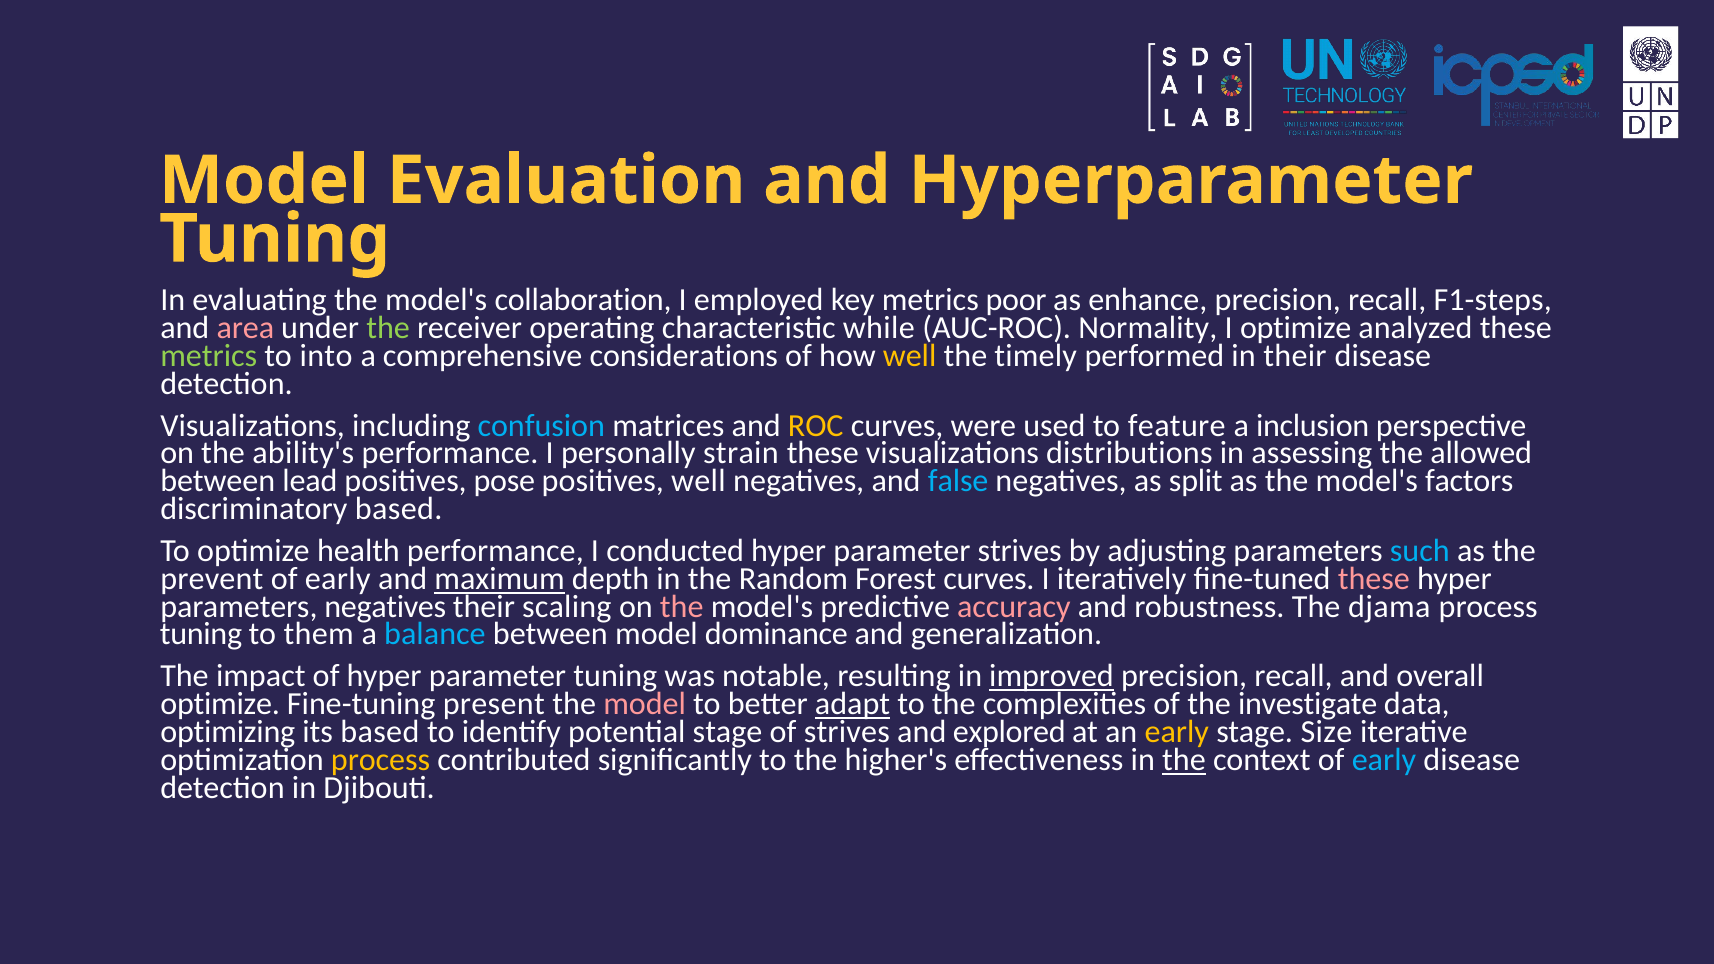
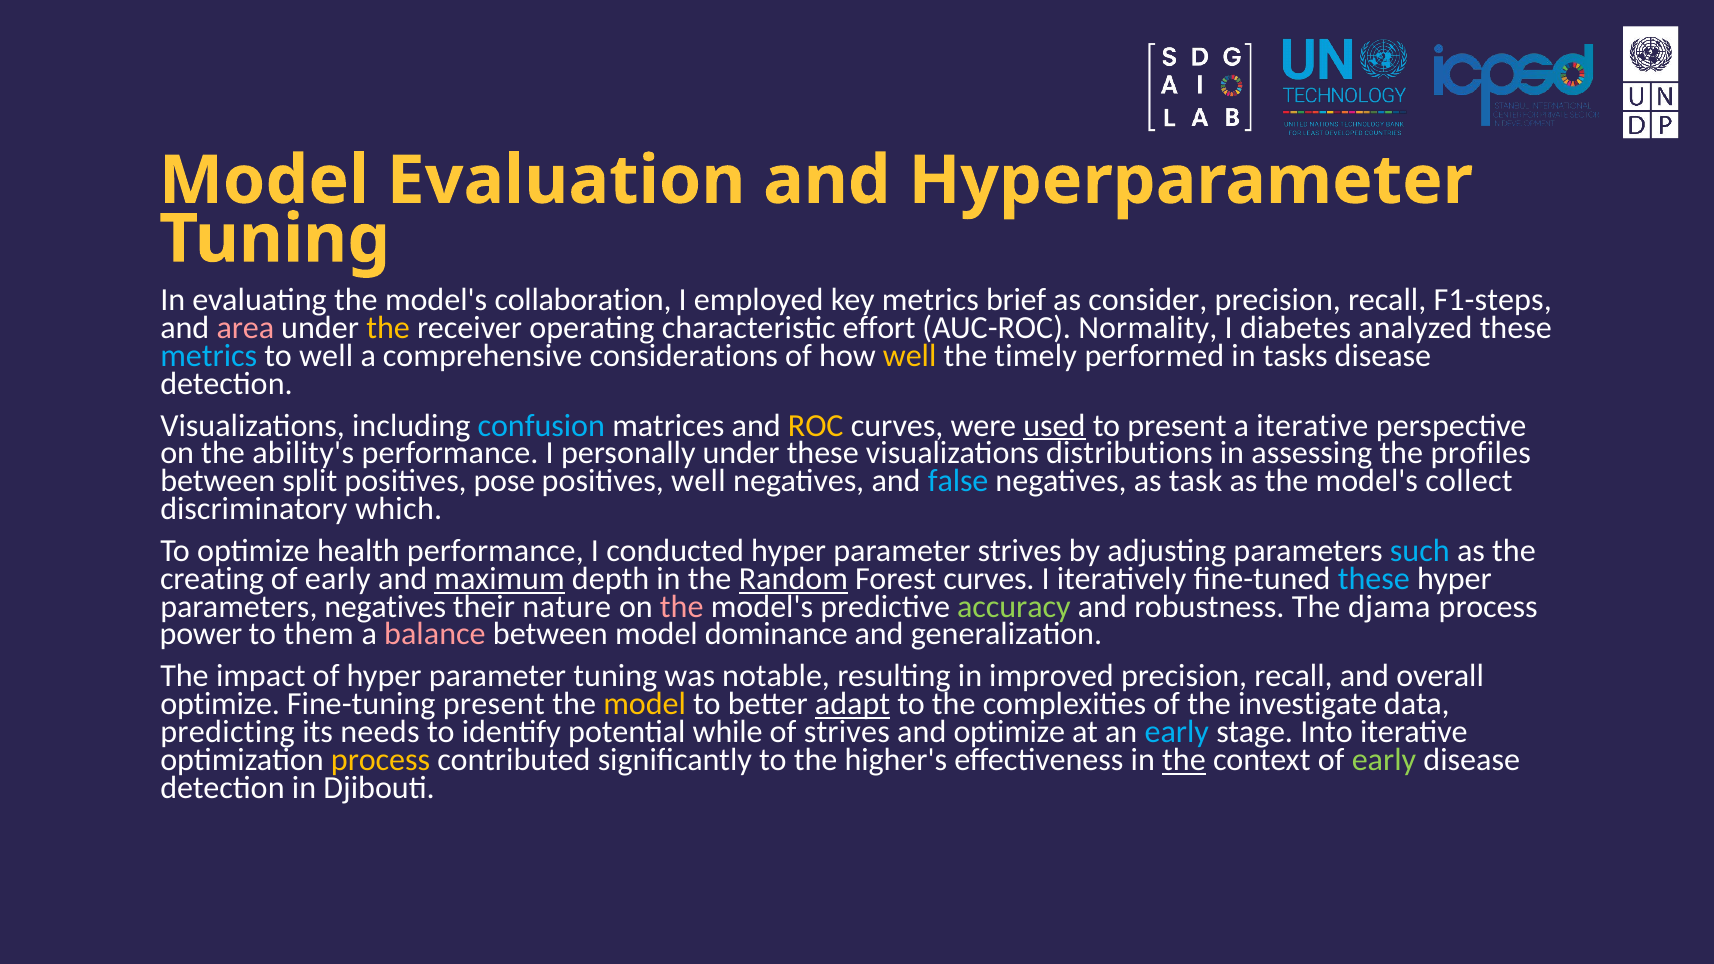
poor: poor -> brief
enhance: enhance -> consider
the at (388, 328) colour: light green -> yellow
while: while -> effort
I optimize: optimize -> diabetes
metrics at (209, 356) colour: light green -> light blue
to into: into -> well
in their: their -> tasks
used underline: none -> present
to feature: feature -> present
a inclusion: inclusion -> iterative
personally strain: strain -> under
allowed: allowed -> profiles
lead: lead -> split
split: split -> task
factors: factors -> collect
discriminatory based: based -> which
prevent: prevent -> creating
Random underline: none -> present
these at (1374, 579) colour: pink -> light blue
scaling: scaling -> nature
accuracy colour: pink -> light green
tuning at (201, 634): tuning -> power
balance colour: light blue -> pink
improved underline: present -> none
model at (645, 704) colour: pink -> yellow
optimizing: optimizing -> predicting
its based: based -> needs
potential stage: stage -> while
and explored: explored -> optimize
early at (1177, 732) colour: yellow -> light blue
Size: Size -> Into
early at (1384, 760) colour: light blue -> light green
